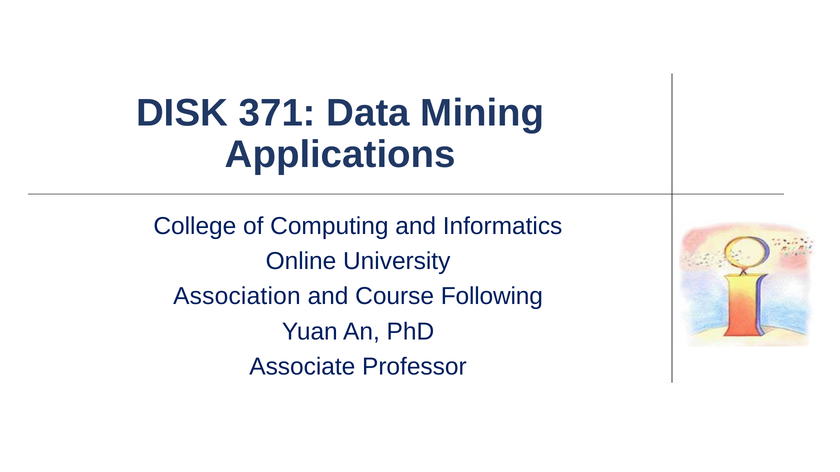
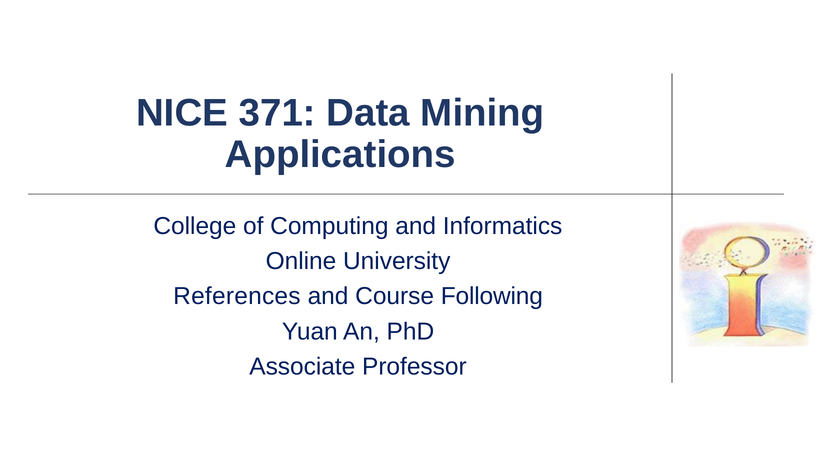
DISK: DISK -> NICE
Association: Association -> References
